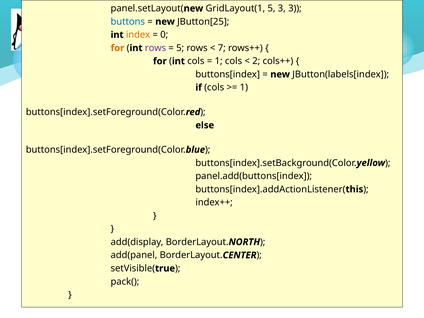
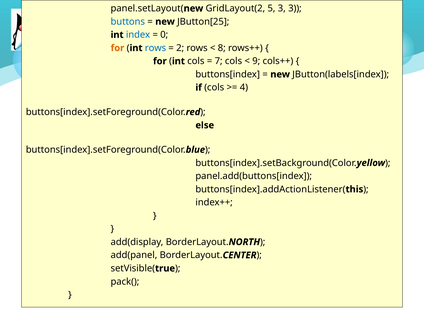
GridLayout(1: GridLayout(1 -> GridLayout(2
index colour: orange -> blue
rows at (156, 48) colour: purple -> blue
5 at (180, 48): 5 -> 2
7: 7 -> 8
1 at (219, 61): 1 -> 7
2: 2 -> 9
1 at (244, 88): 1 -> 4
